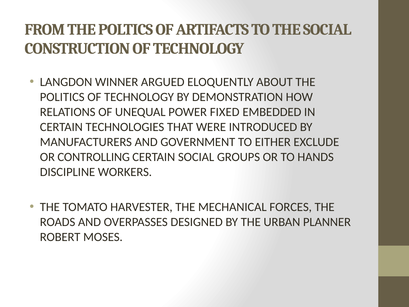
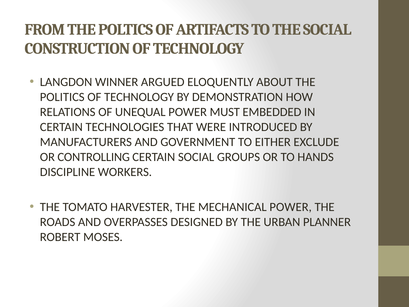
FIXED: FIXED -> MUST
MECHANICAL FORCES: FORCES -> POWER
